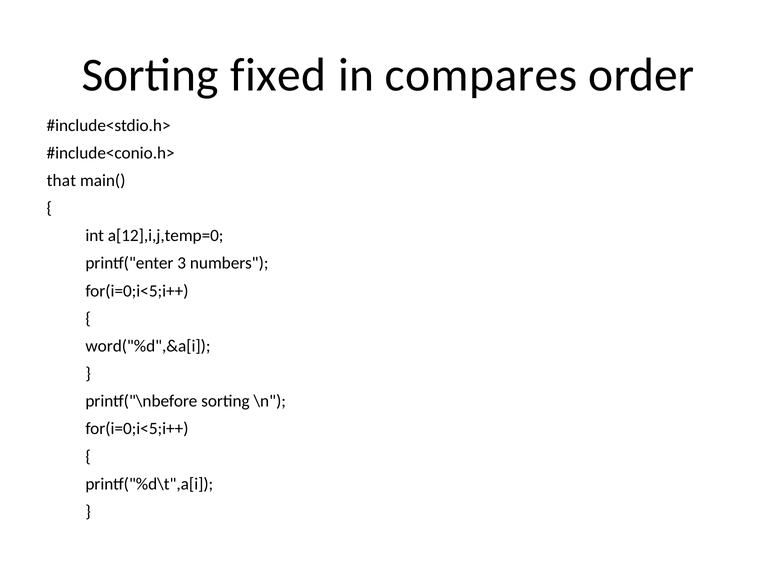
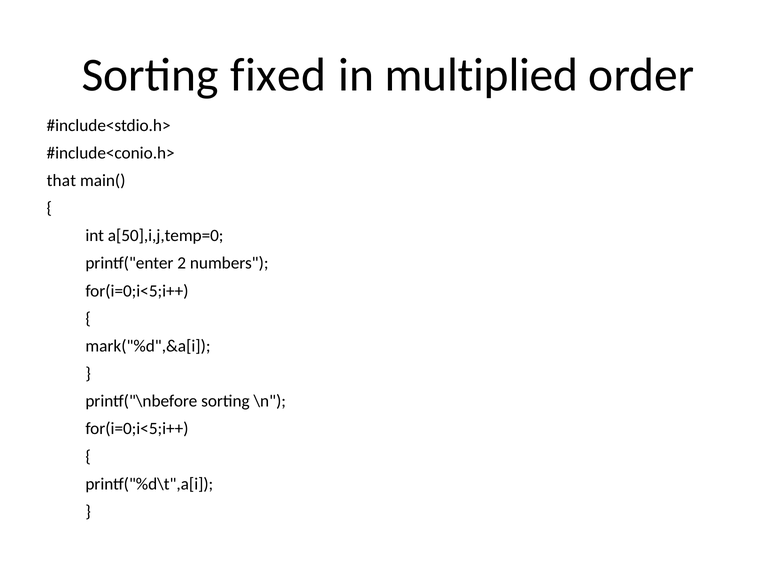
compares: compares -> multiplied
a[12],i,j,temp=0: a[12],i,j,temp=0 -> a[50],i,j,temp=0
3: 3 -> 2
word("%d",&a[i: word("%d",&a[i -> mark("%d",&a[i
